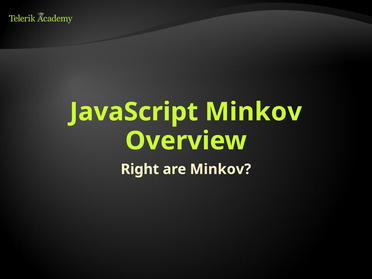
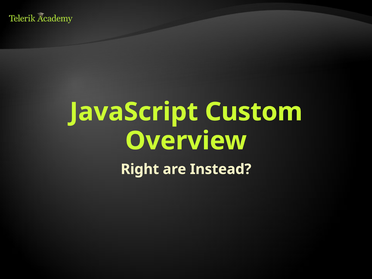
JavaScript Minkov: Minkov -> Custom
are Minkov: Minkov -> Instead
